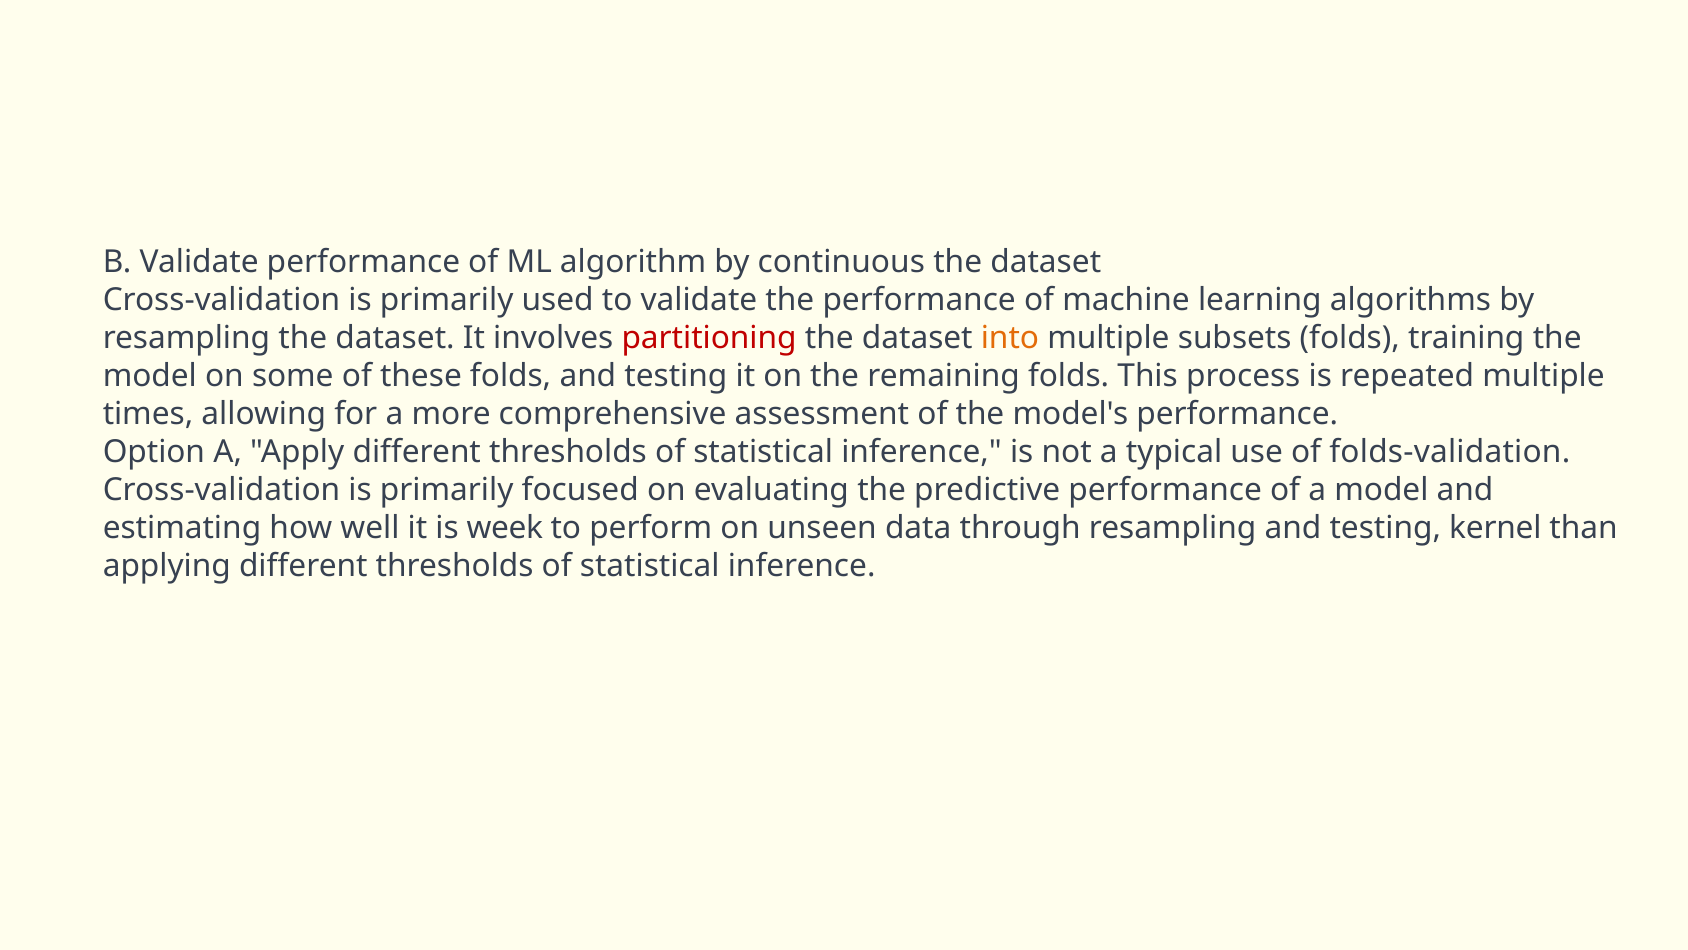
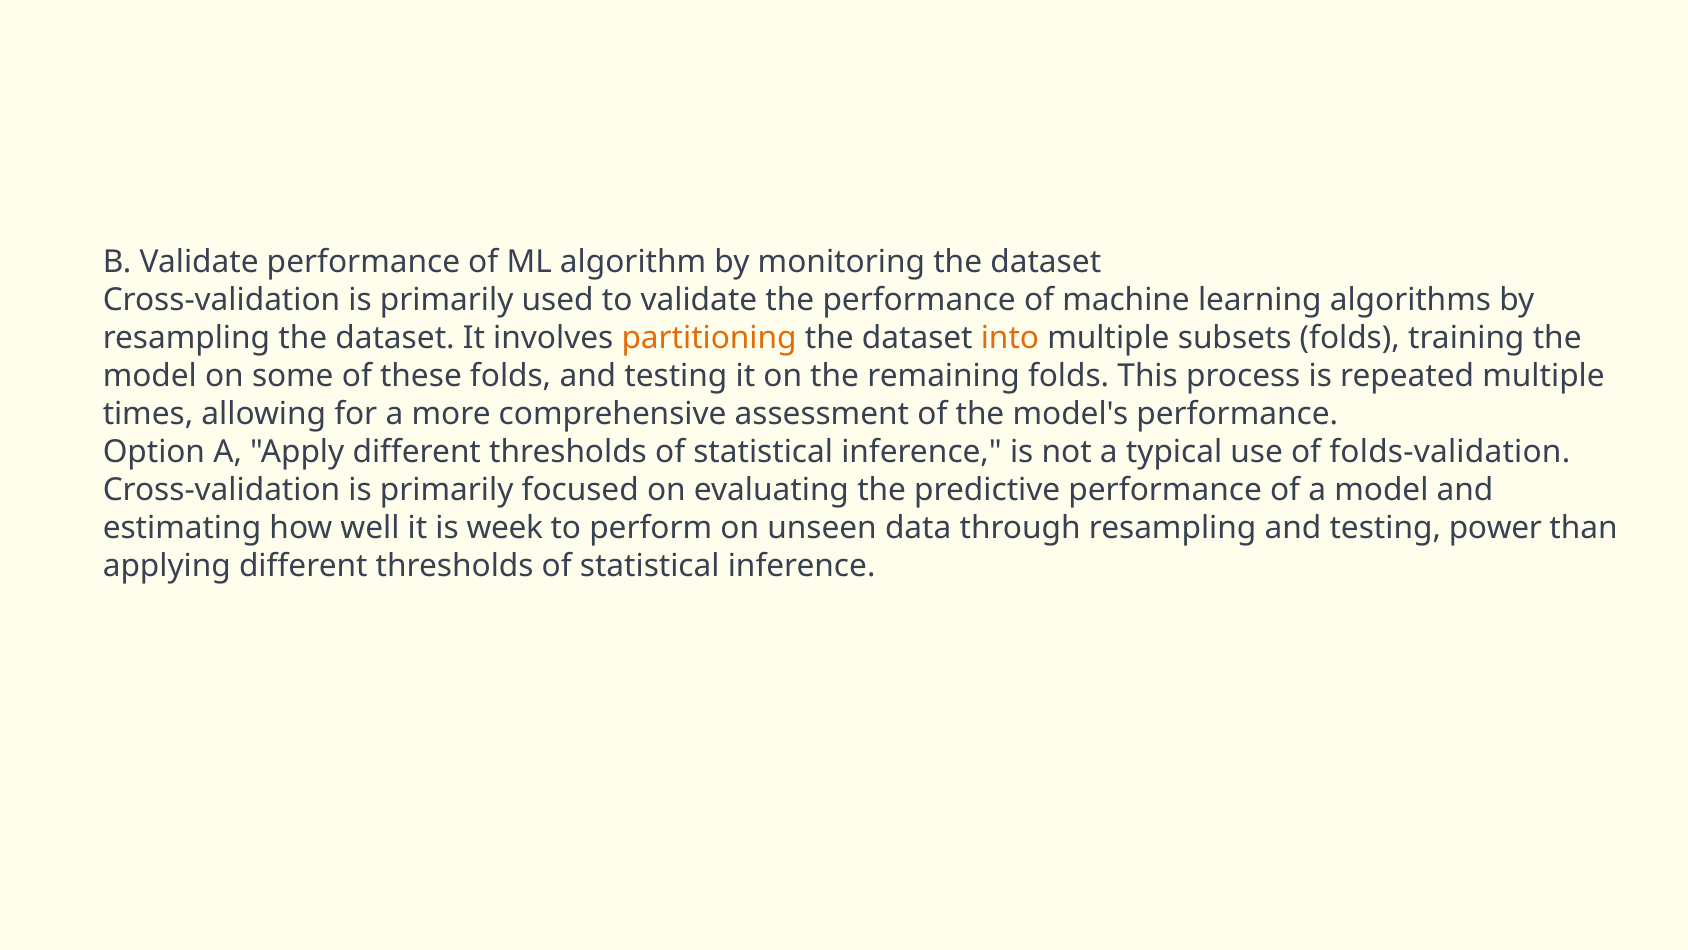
continuous: continuous -> monitoring
partitioning colour: red -> orange
kernel: kernel -> power
